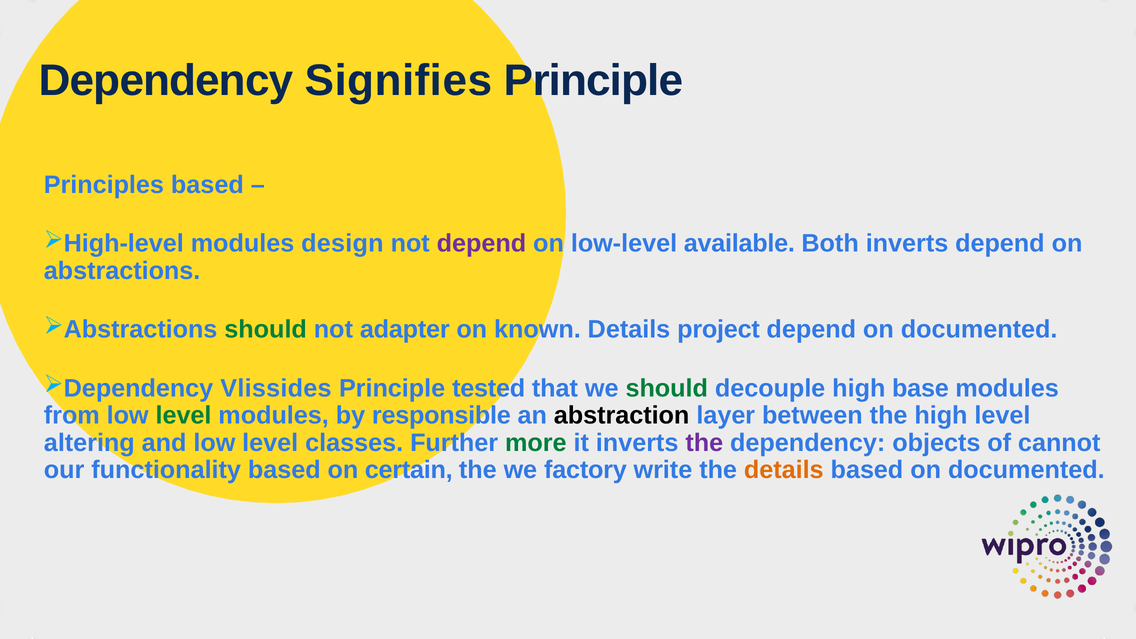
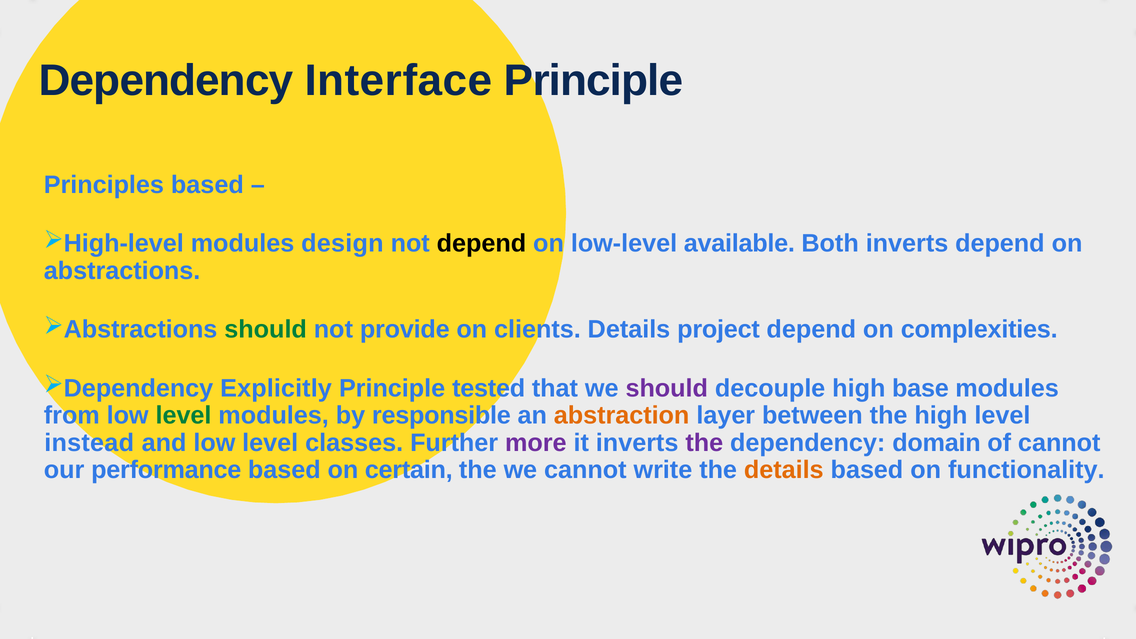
Signifies: Signifies -> Interface
depend at (481, 244) colour: purple -> black
adapter: adapter -> provide
known: known -> clients
depend on documented: documented -> complexities
Vlissides: Vlissides -> Explicitly
should at (667, 388) colour: green -> purple
abstraction colour: black -> orange
altering: altering -> instead
more colour: green -> purple
objects: objects -> domain
functionality: functionality -> performance
we factory: factory -> cannot
based on documented: documented -> functionality
